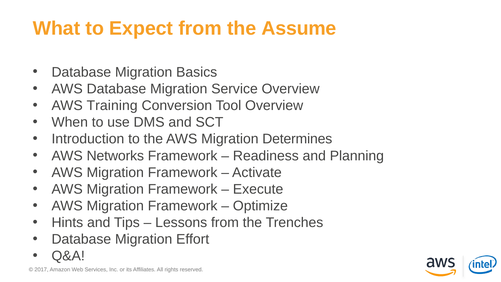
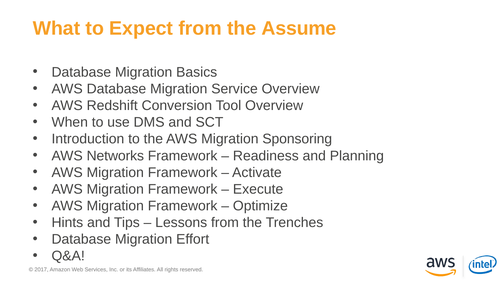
Training: Training -> Redshift
Determines: Determines -> Sponsoring
